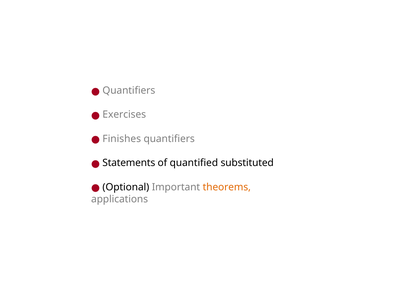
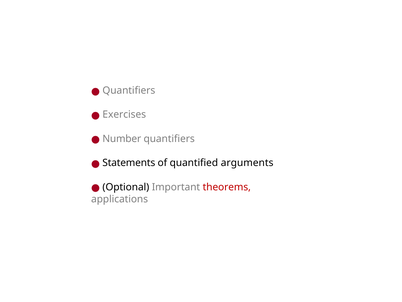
Finishes: Finishes -> Number
substituted: substituted -> arguments
theorems colour: orange -> red
